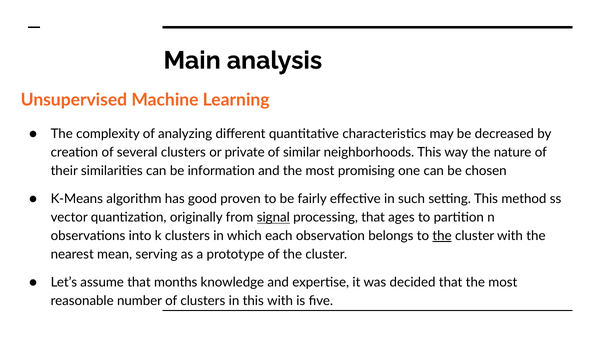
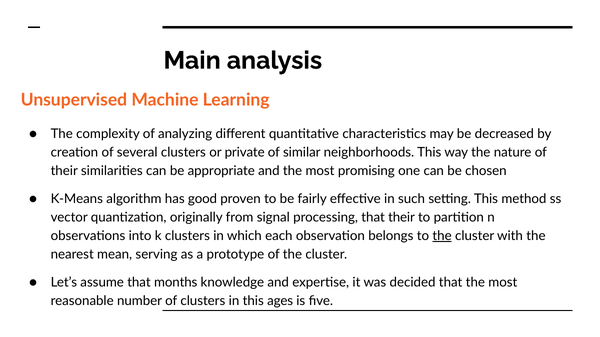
information: information -> appropriate
signal underline: present -> none
that ages: ages -> their
this with: with -> ages
